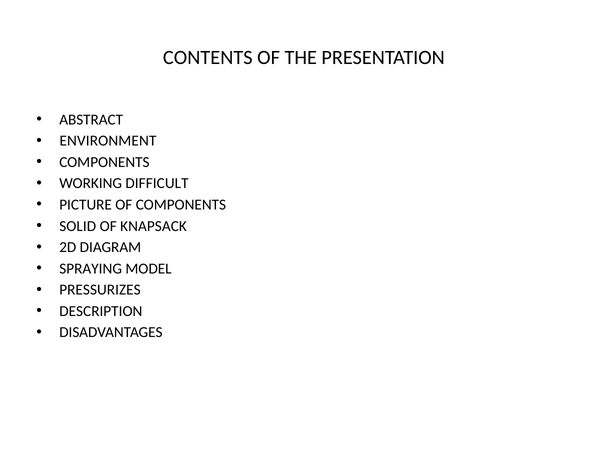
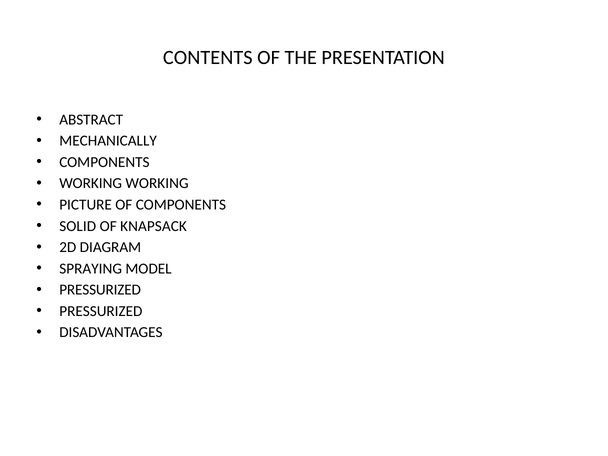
ENVIRONMENT: ENVIRONMENT -> MECHANICALLY
WORKING DIFFICULT: DIFFICULT -> WORKING
PRESSURIZES at (100, 290): PRESSURIZES -> PRESSURIZED
DESCRIPTION at (101, 311): DESCRIPTION -> PRESSURIZED
